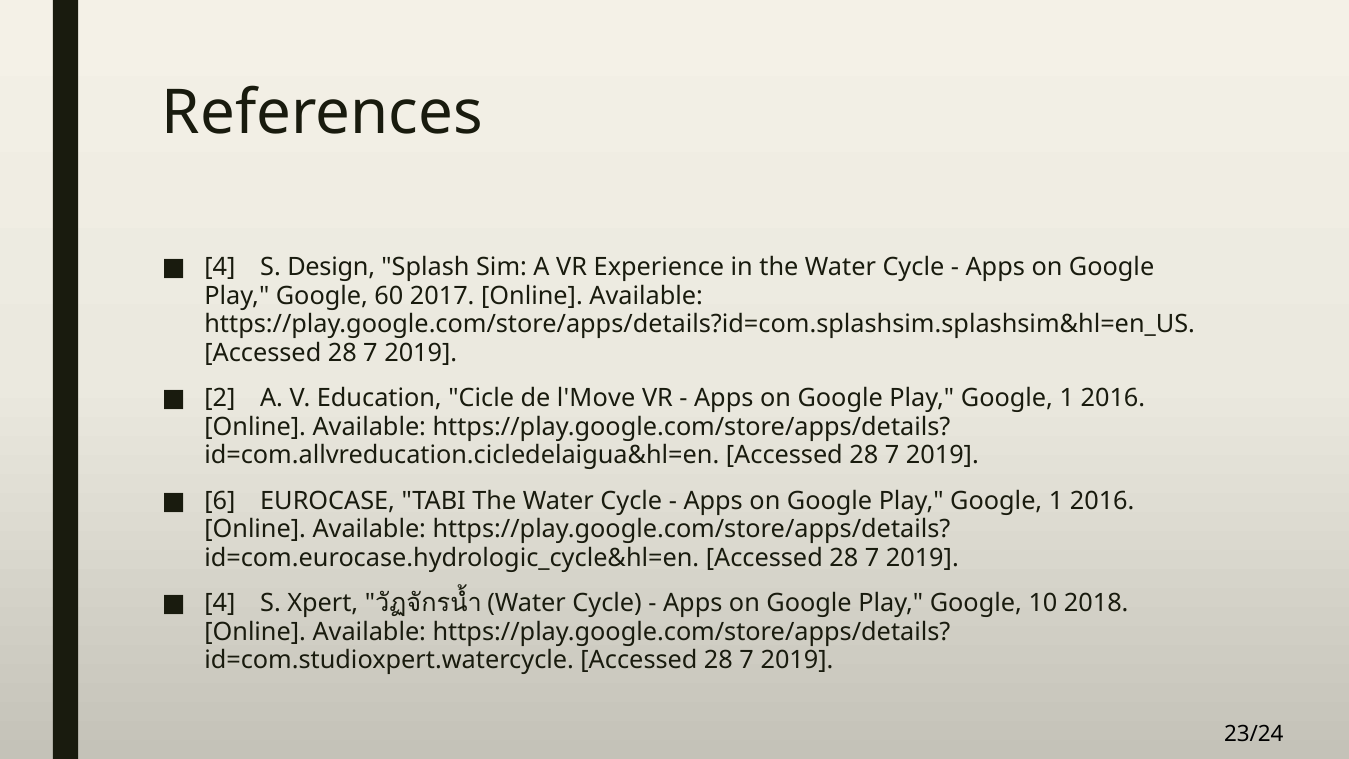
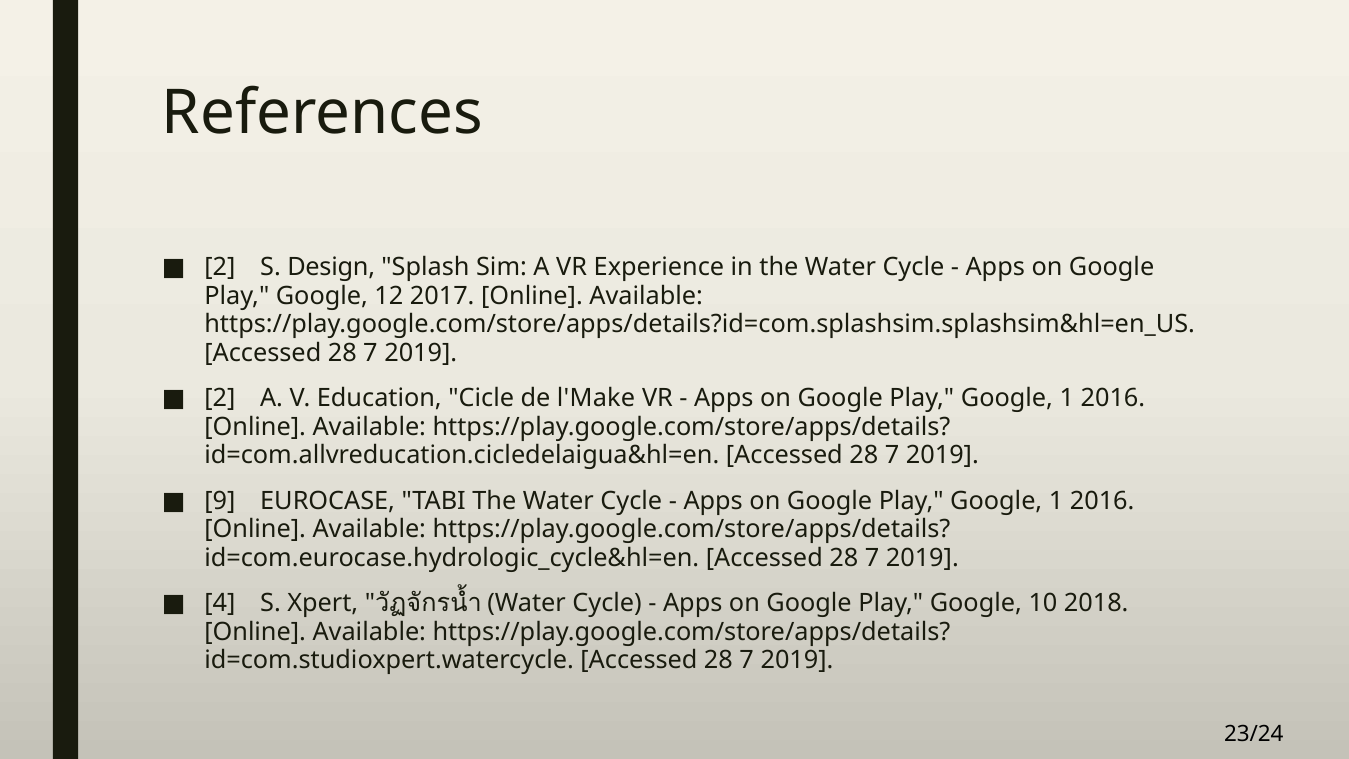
4 at (220, 267): 4 -> 2
60: 60 -> 12
l'Move: l'Move -> l'Make
6: 6 -> 9
